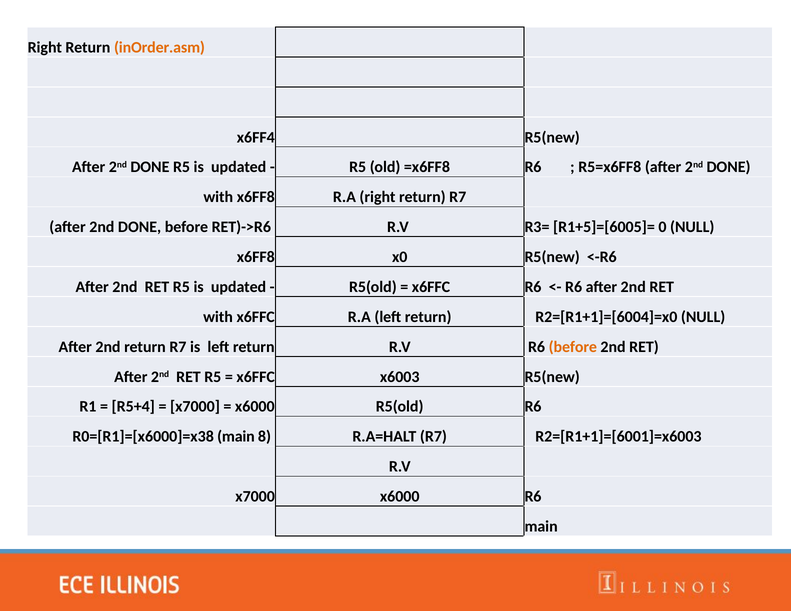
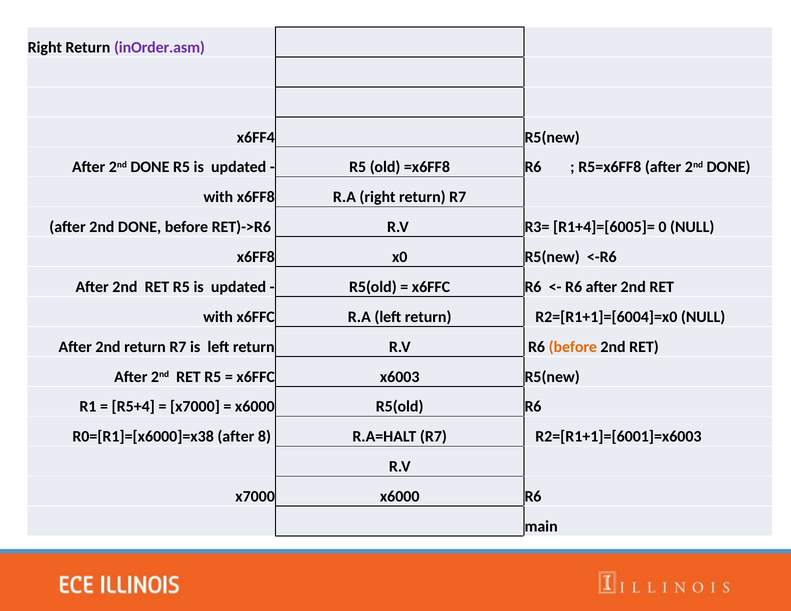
inOrder.asm colour: orange -> purple
R1+5]=[6005]=: R1+5]=[6005]= -> R1+4]=[6005]=
R0=[R1]=[x6000]=x38 main: main -> after
